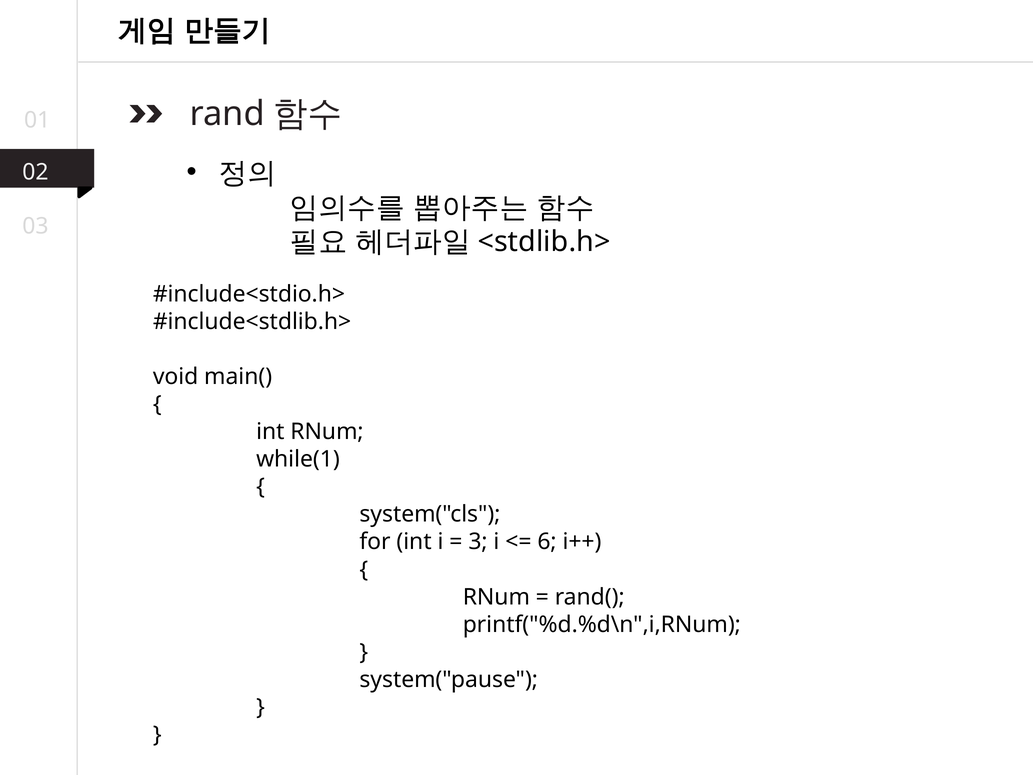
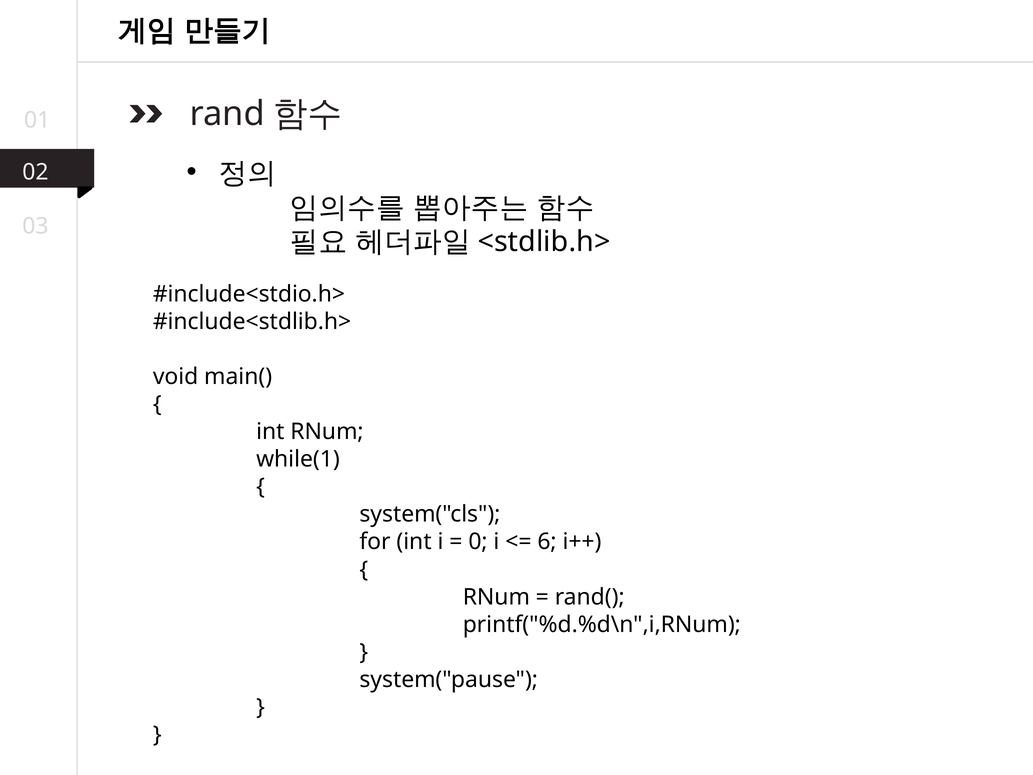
3: 3 -> 0
